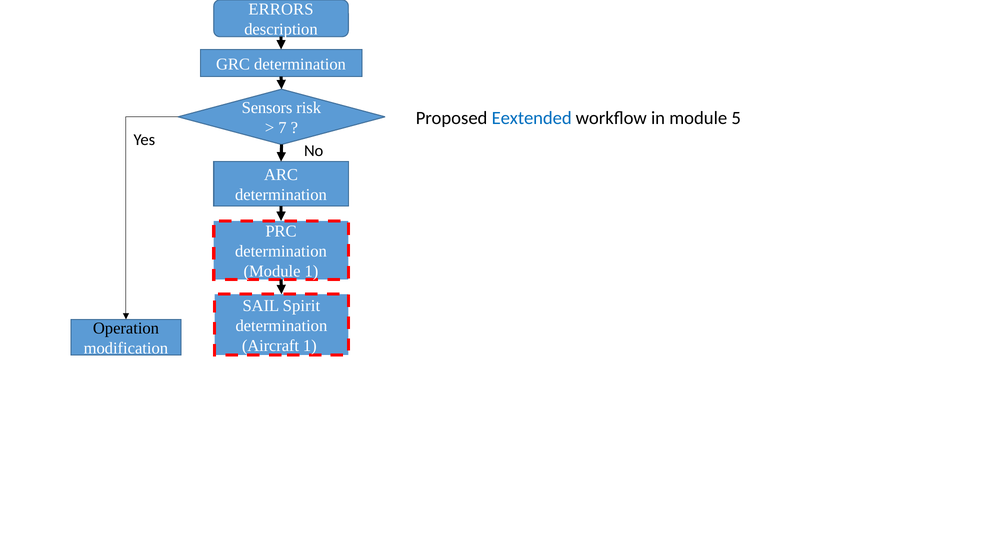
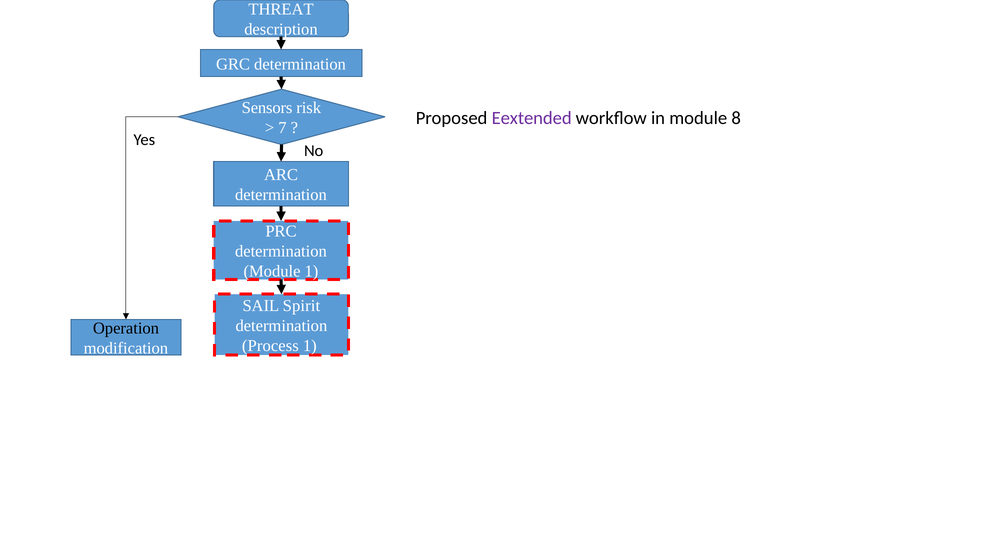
ERRORS: ERRORS -> THREAT
Eextended colour: blue -> purple
5: 5 -> 8
Aircraft: Aircraft -> Process
